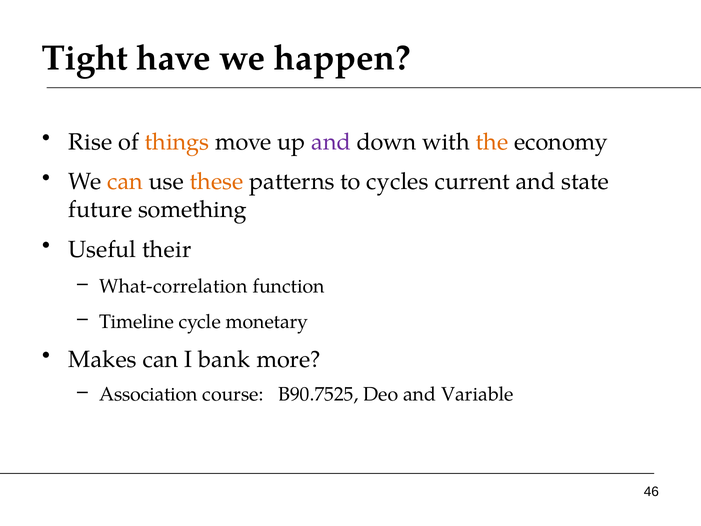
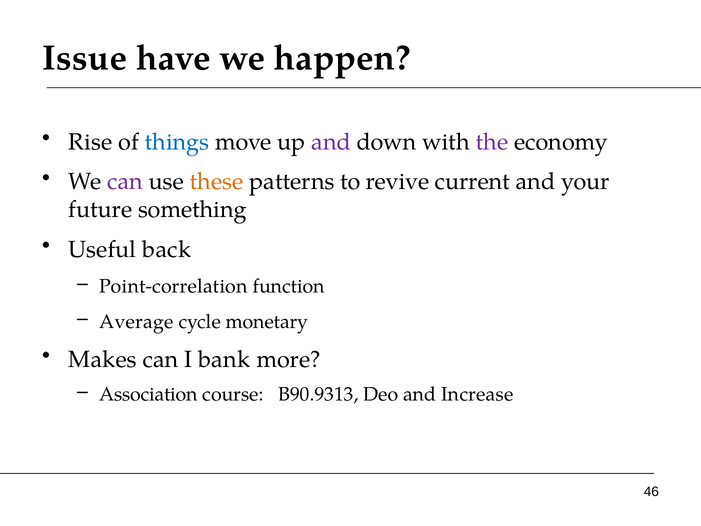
Tight: Tight -> Issue
things colour: orange -> blue
the colour: orange -> purple
can at (125, 182) colour: orange -> purple
cycles: cycles -> revive
state: state -> your
their: their -> back
What-correlation: What-correlation -> Point-correlation
Timeline: Timeline -> Average
B90.7525: B90.7525 -> B90.9313
Variable: Variable -> Increase
